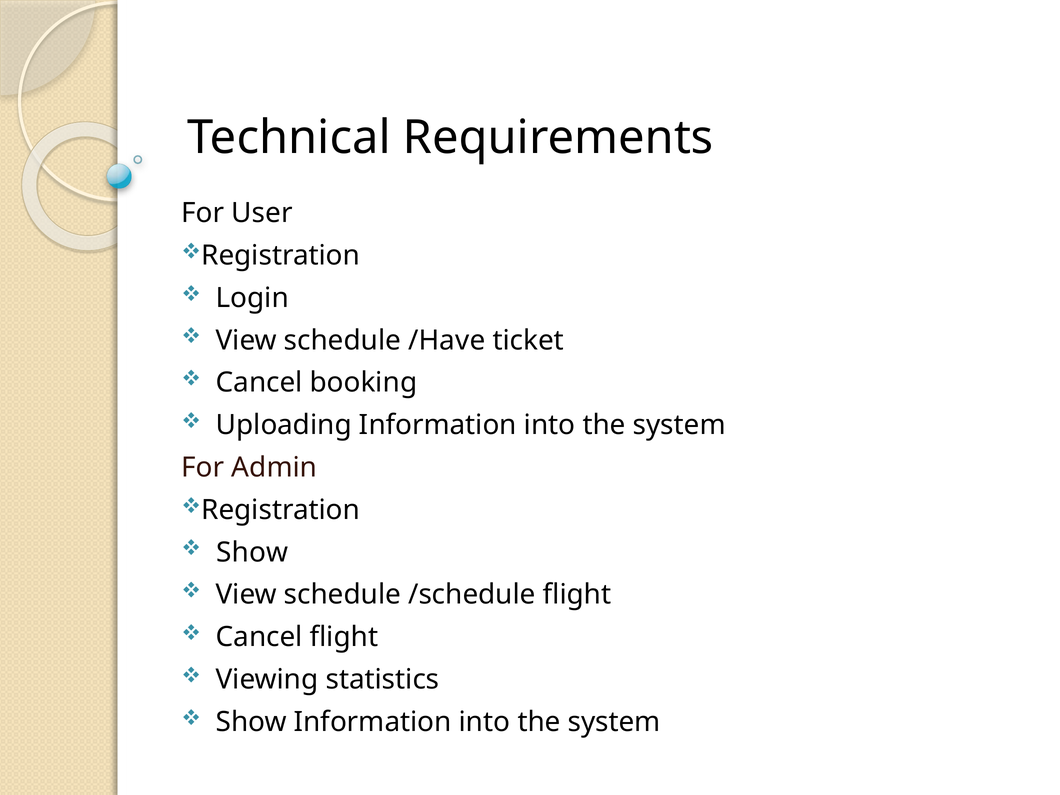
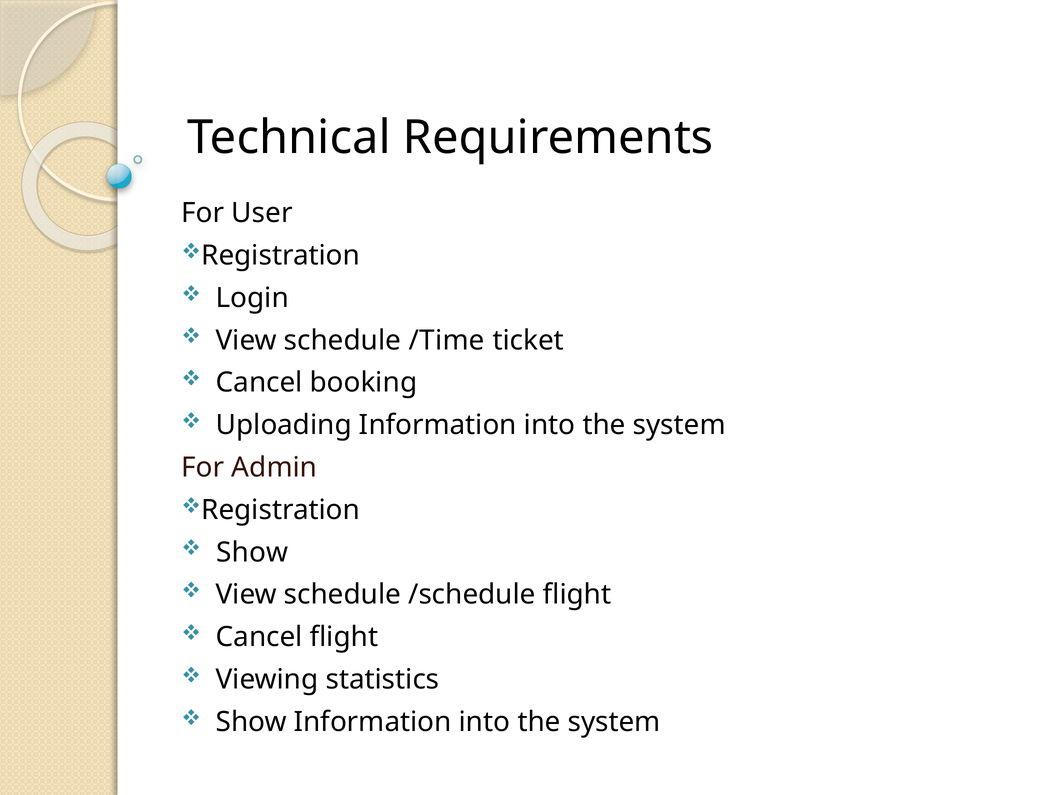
/Have: /Have -> /Time
